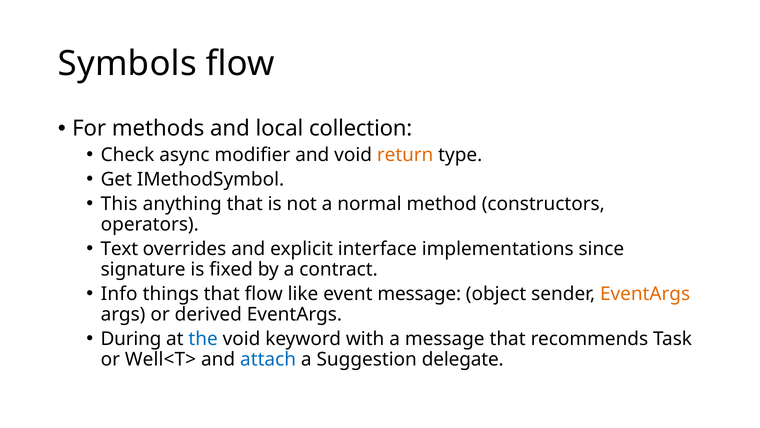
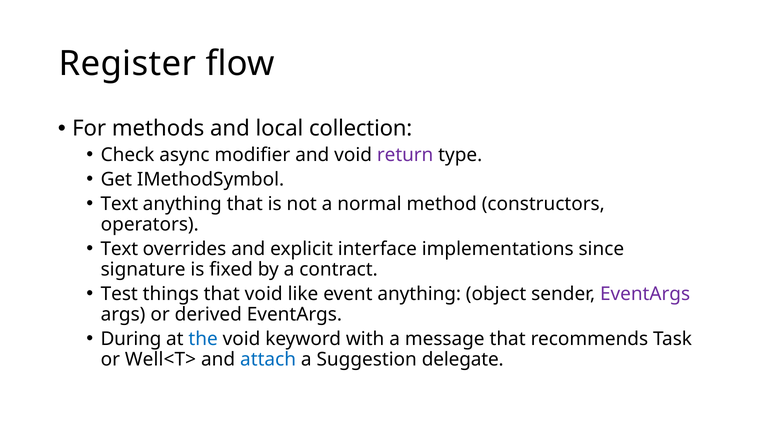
Symbols: Symbols -> Register
return colour: orange -> purple
This at (119, 204): This -> Text
Info: Info -> Test
that flow: flow -> void
event message: message -> anything
EventArgs at (645, 294) colour: orange -> purple
